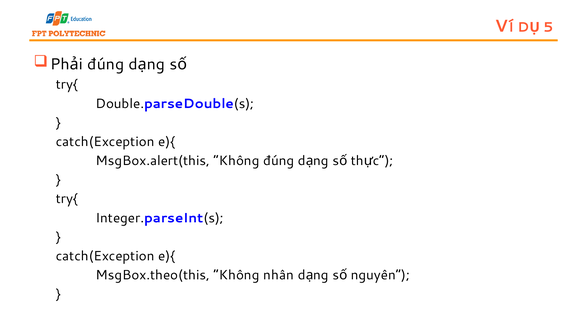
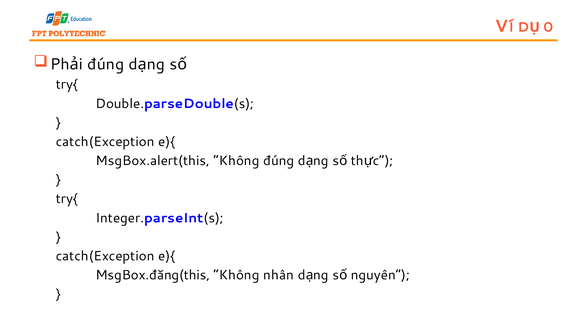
5: 5 -> 0
MsgBox.theo(this: MsgBox.theo(this -> MsgBox.đăng(this
